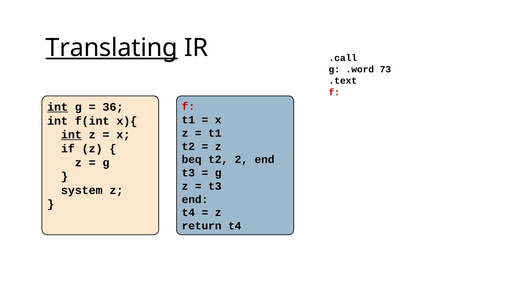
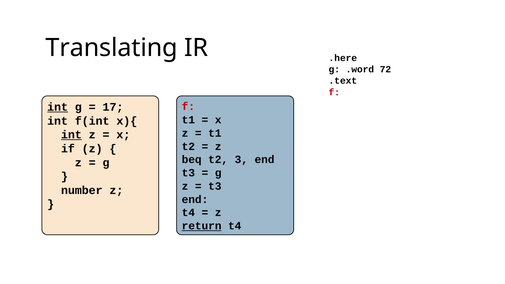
Translating underline: present -> none
.call: .call -> .here
73: 73 -> 72
36: 36 -> 17
2: 2 -> 3
system: system -> number
return underline: none -> present
